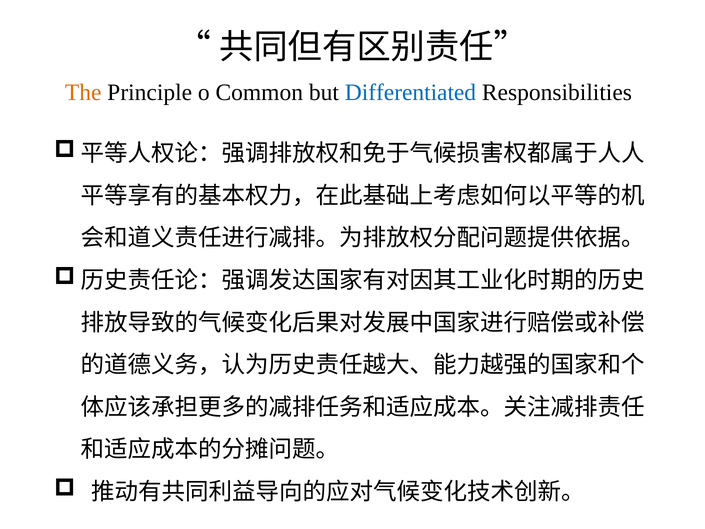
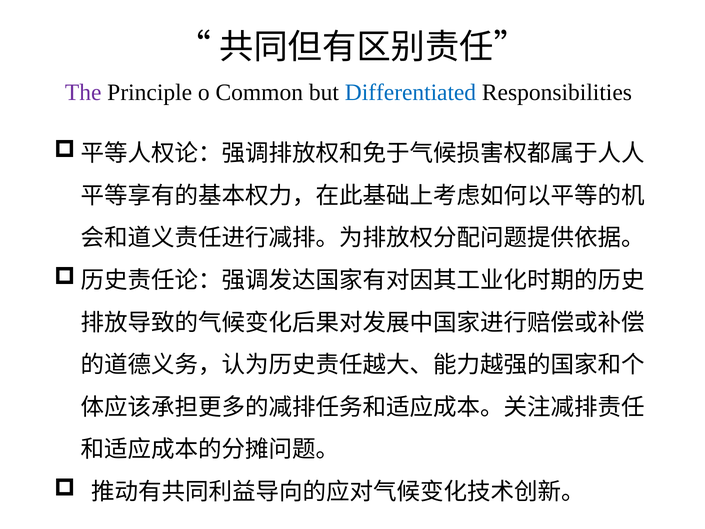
The colour: orange -> purple
